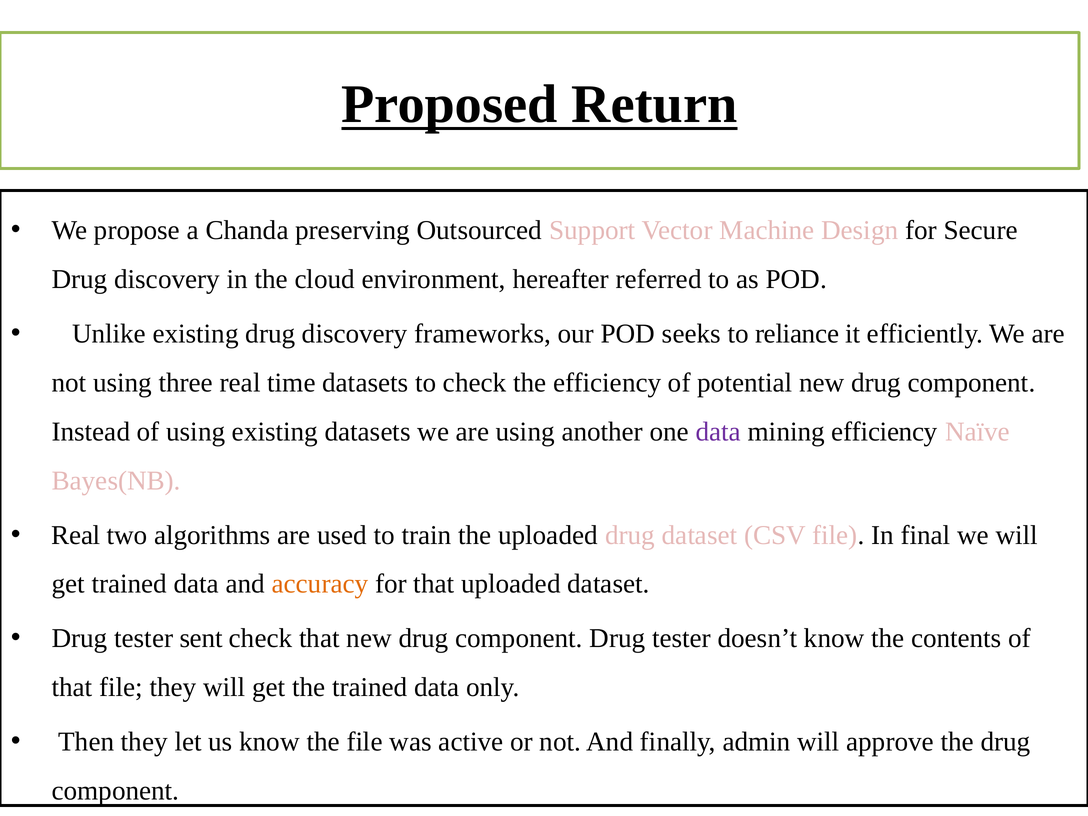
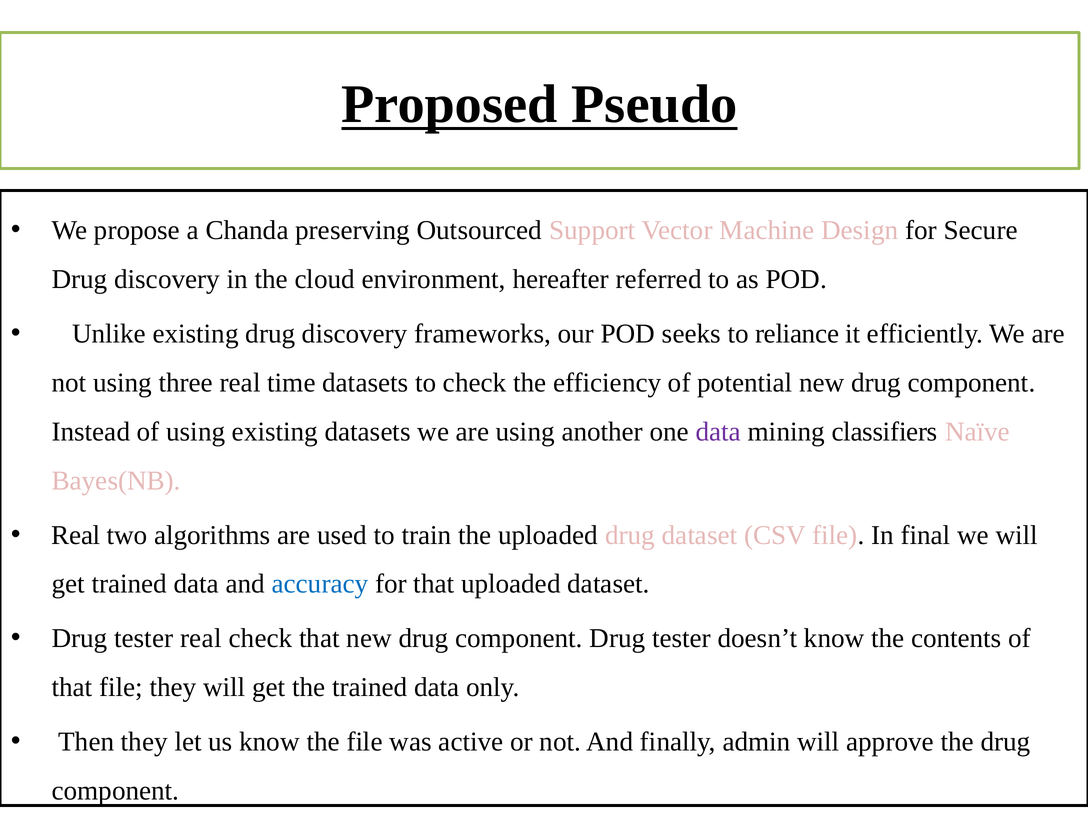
Return: Return -> Pseudo
mining efficiency: efficiency -> classifiers
accuracy colour: orange -> blue
tester sent: sent -> real
